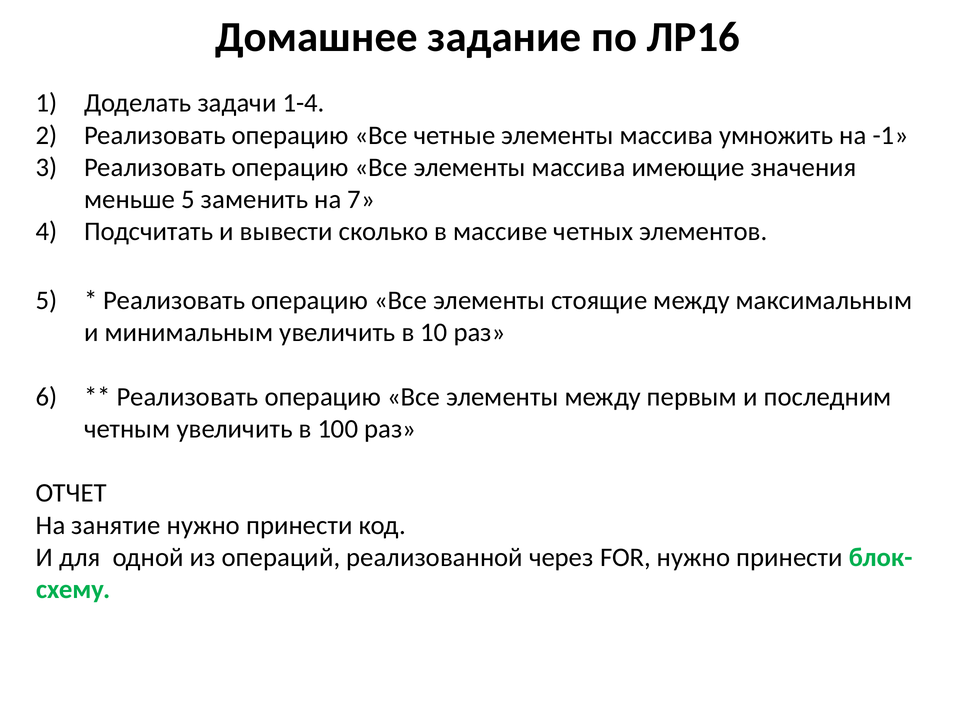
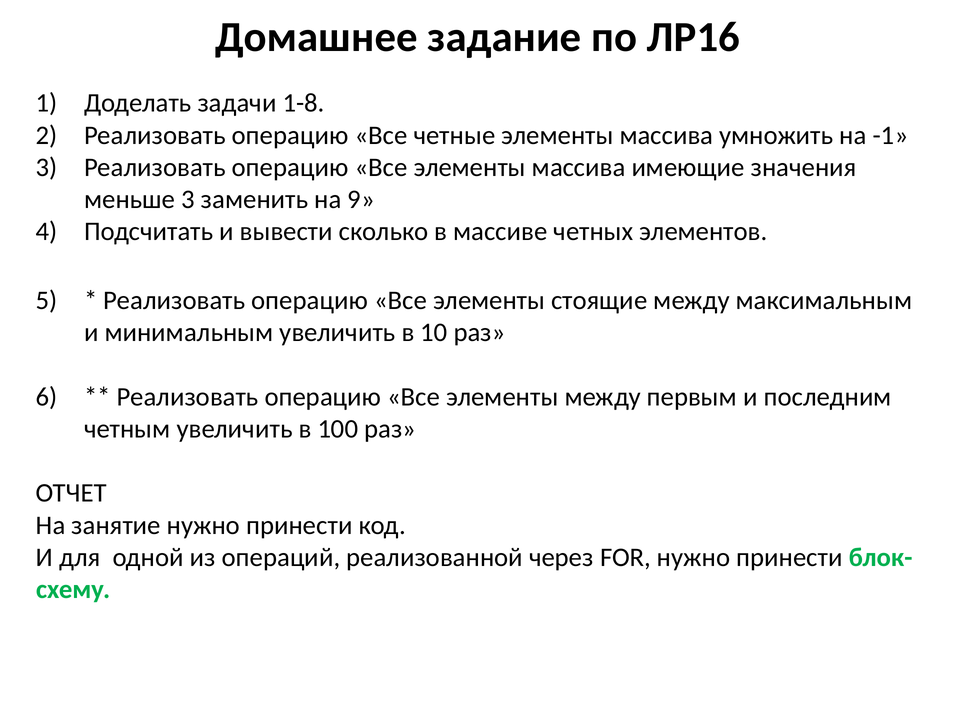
1-4: 1-4 -> 1-8
меньше 5: 5 -> 3
7: 7 -> 9
